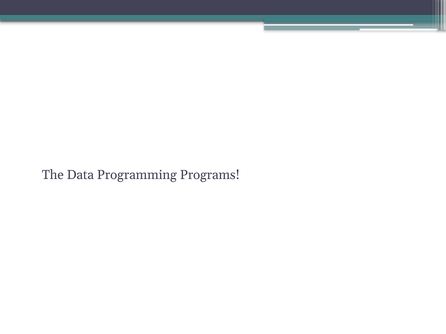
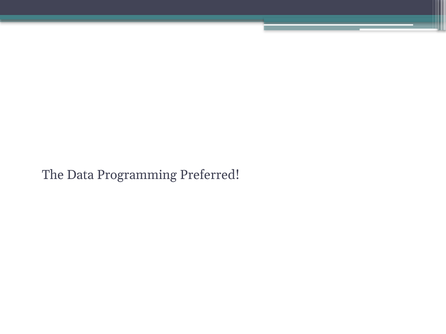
Programs: Programs -> Preferred
